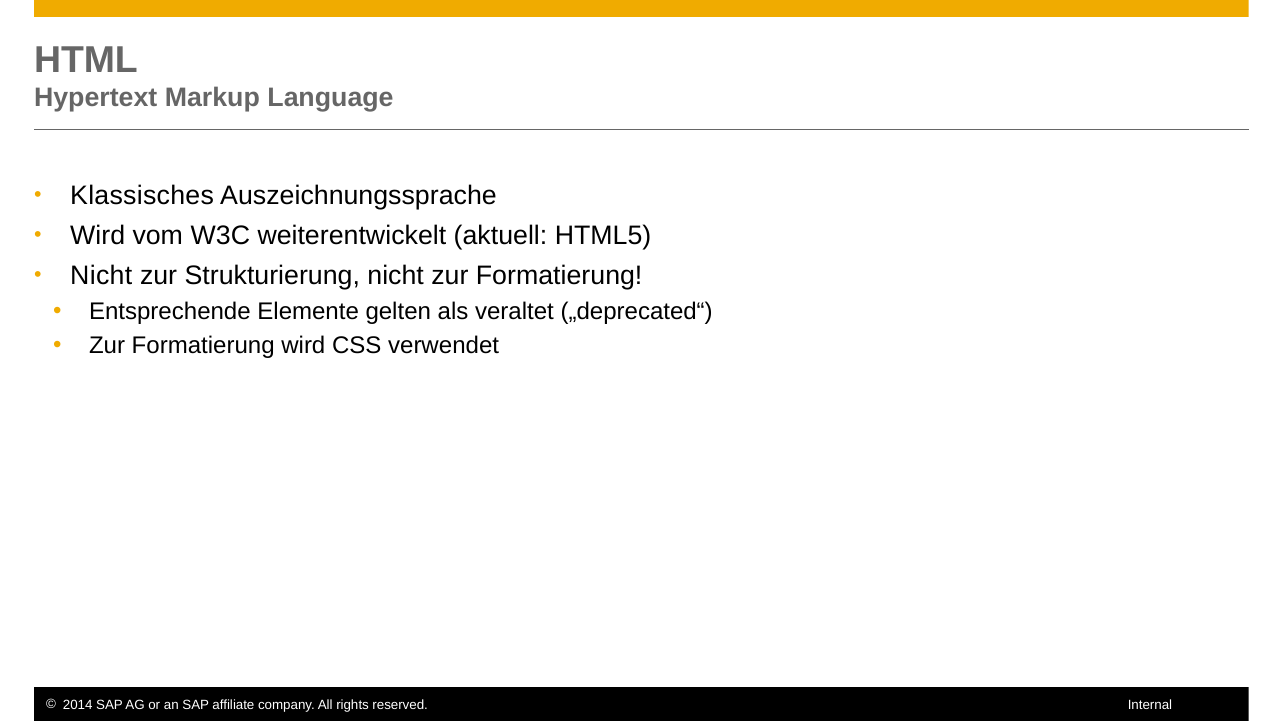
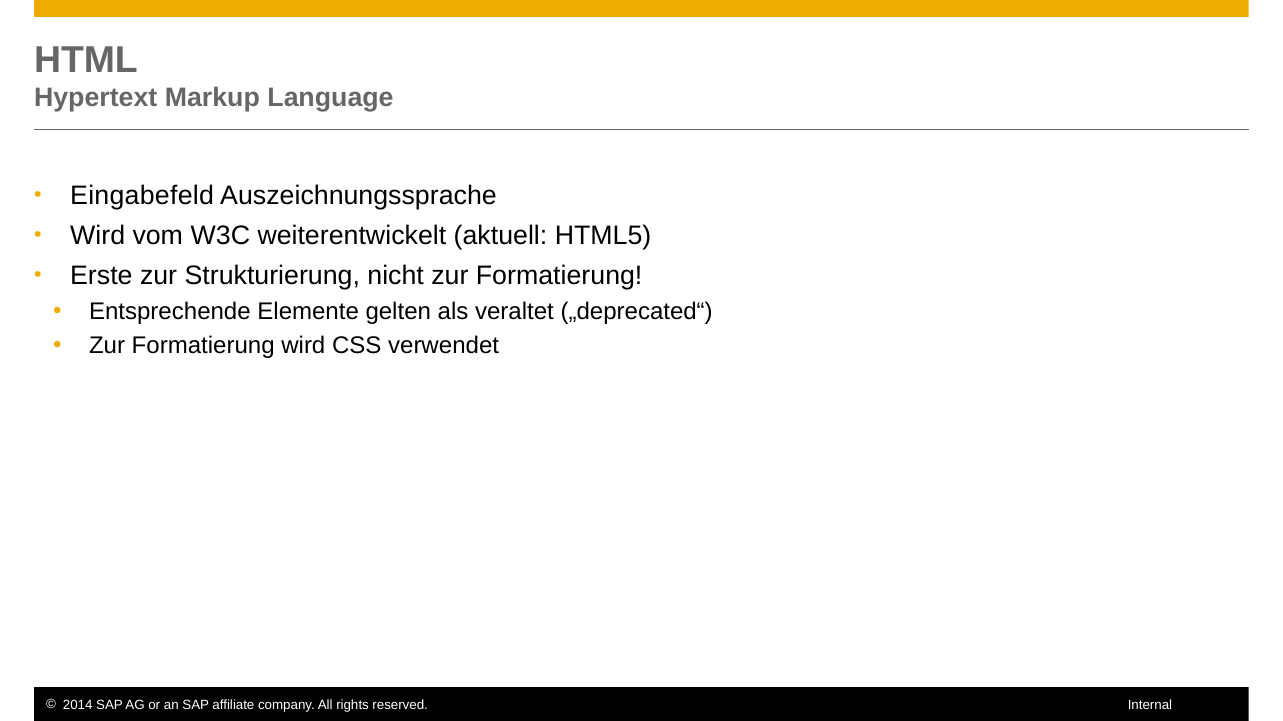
Klassisches: Klassisches -> Eingabefeld
Nicht at (101, 276): Nicht -> Erste
